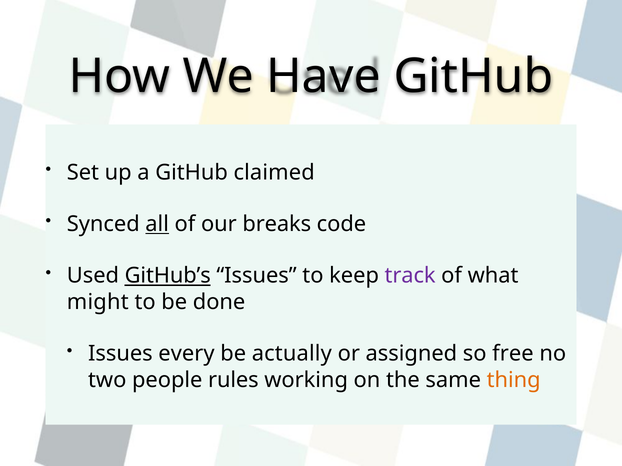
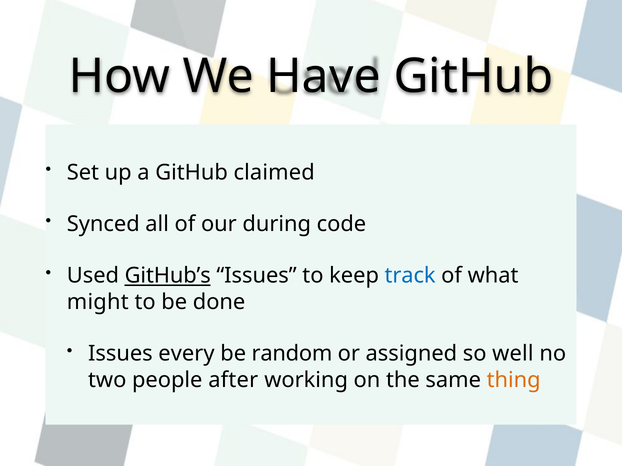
all underline: present -> none
breaks: breaks -> during
track colour: purple -> blue
actually: actually -> random
free: free -> well
rules: rules -> after
